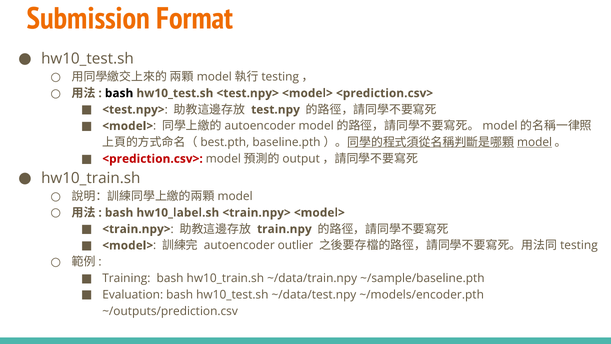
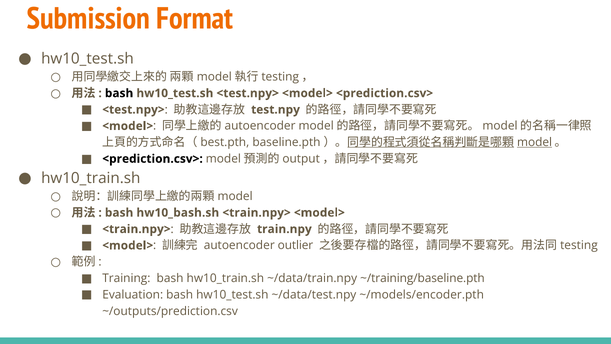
<prediction.csv> at (153, 159) colour: red -> black
hw10_label.sh: hw10_label.sh -> hw10_bash.sh
~/sample/baseline.pth: ~/sample/baseline.pth -> ~/training/baseline.pth
